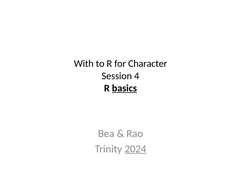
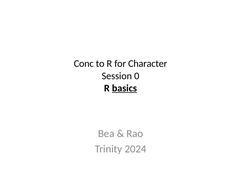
With: With -> Conc
4: 4 -> 0
2024 underline: present -> none
